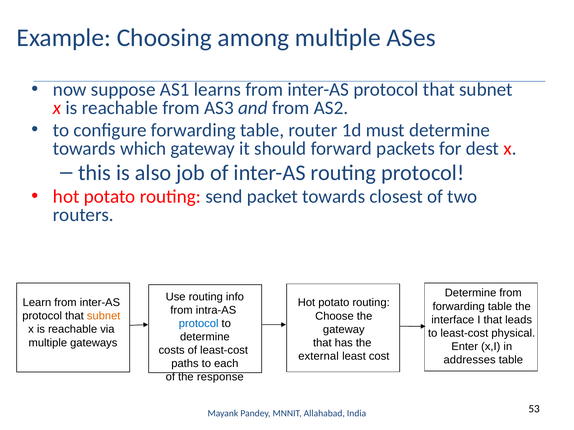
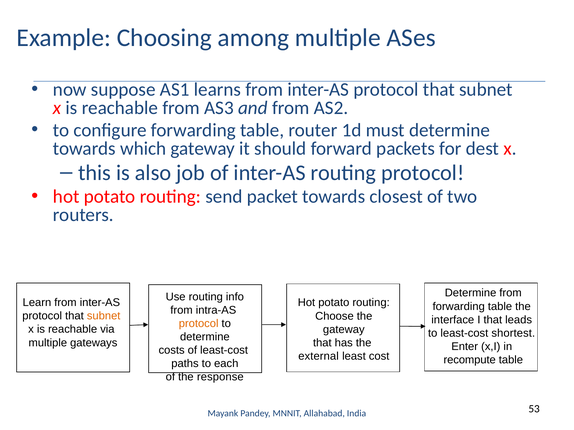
protocol at (199, 324) colour: blue -> orange
physical: physical -> shortest
addresses: addresses -> recompute
